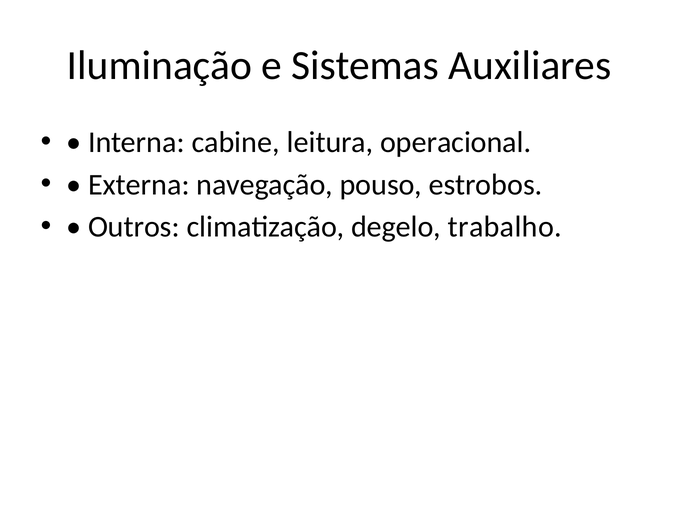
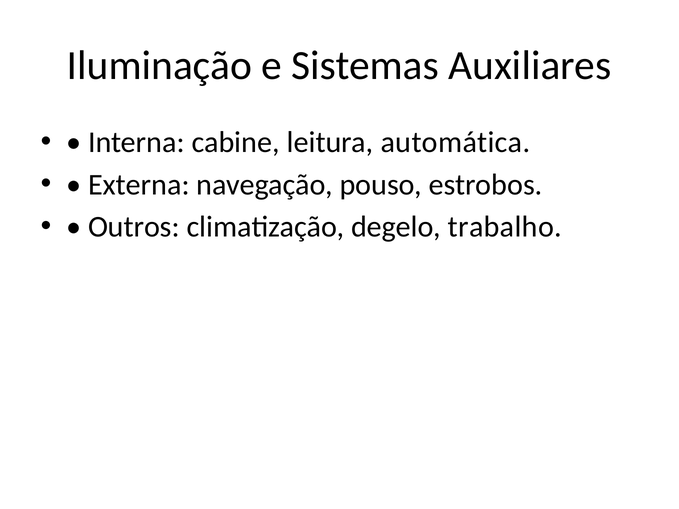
operacional: operacional -> automática
